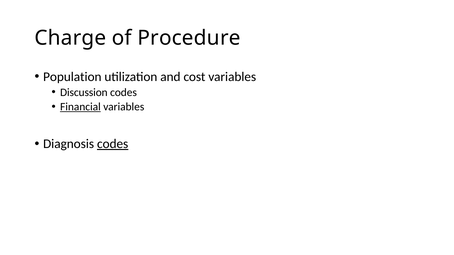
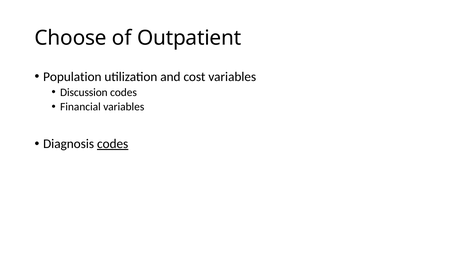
Charge: Charge -> Choose
Procedure: Procedure -> Outpatient
Financial underline: present -> none
